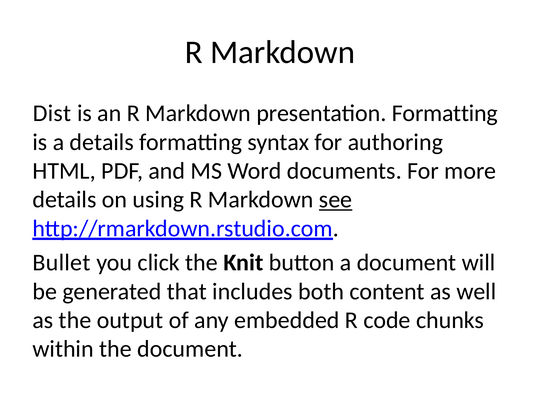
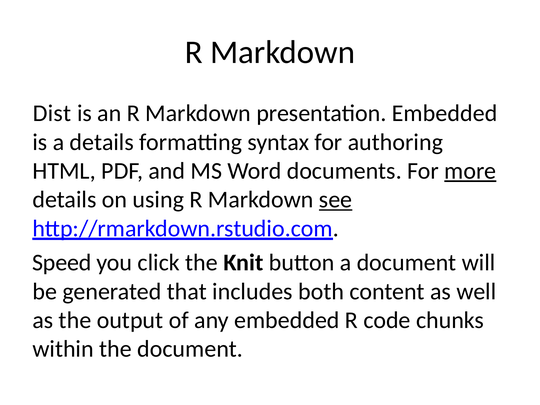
presentation Formatting: Formatting -> Embedded
more underline: none -> present
Bullet: Bullet -> Speed
